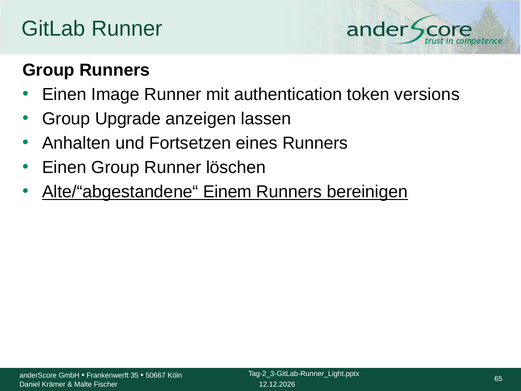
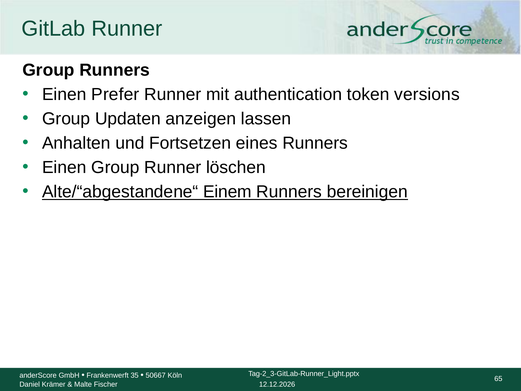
Image: Image -> Prefer
Upgrade: Upgrade -> Updaten
